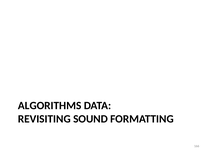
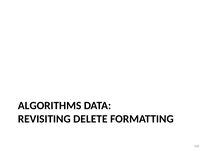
SOUND: SOUND -> DELETE
